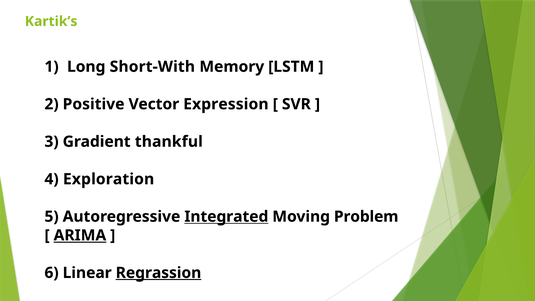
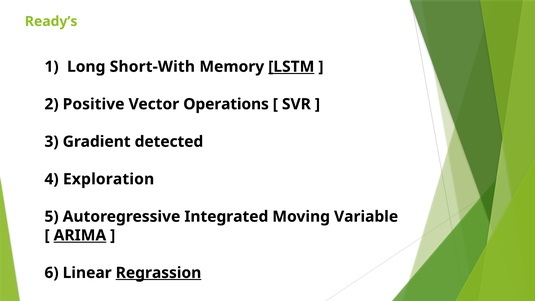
Kartik’s: Kartik’s -> Ready’s
LSTM underline: none -> present
Expression: Expression -> Operations
thankful: thankful -> detected
Integrated underline: present -> none
Problem: Problem -> Variable
